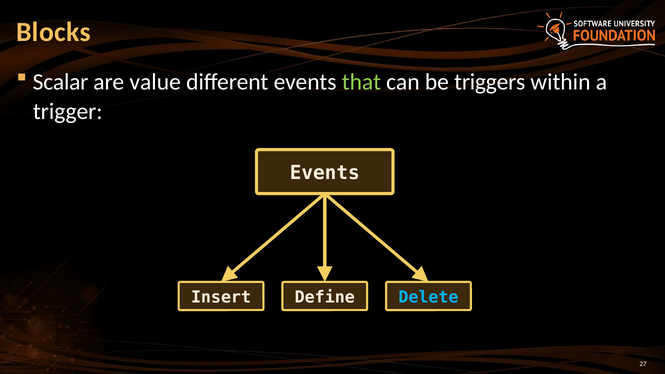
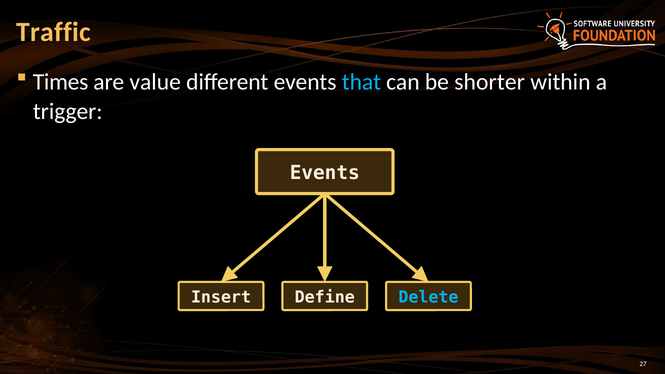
Blocks: Blocks -> Traffic
Scalar: Scalar -> Times
that colour: light green -> light blue
triggers: triggers -> shorter
